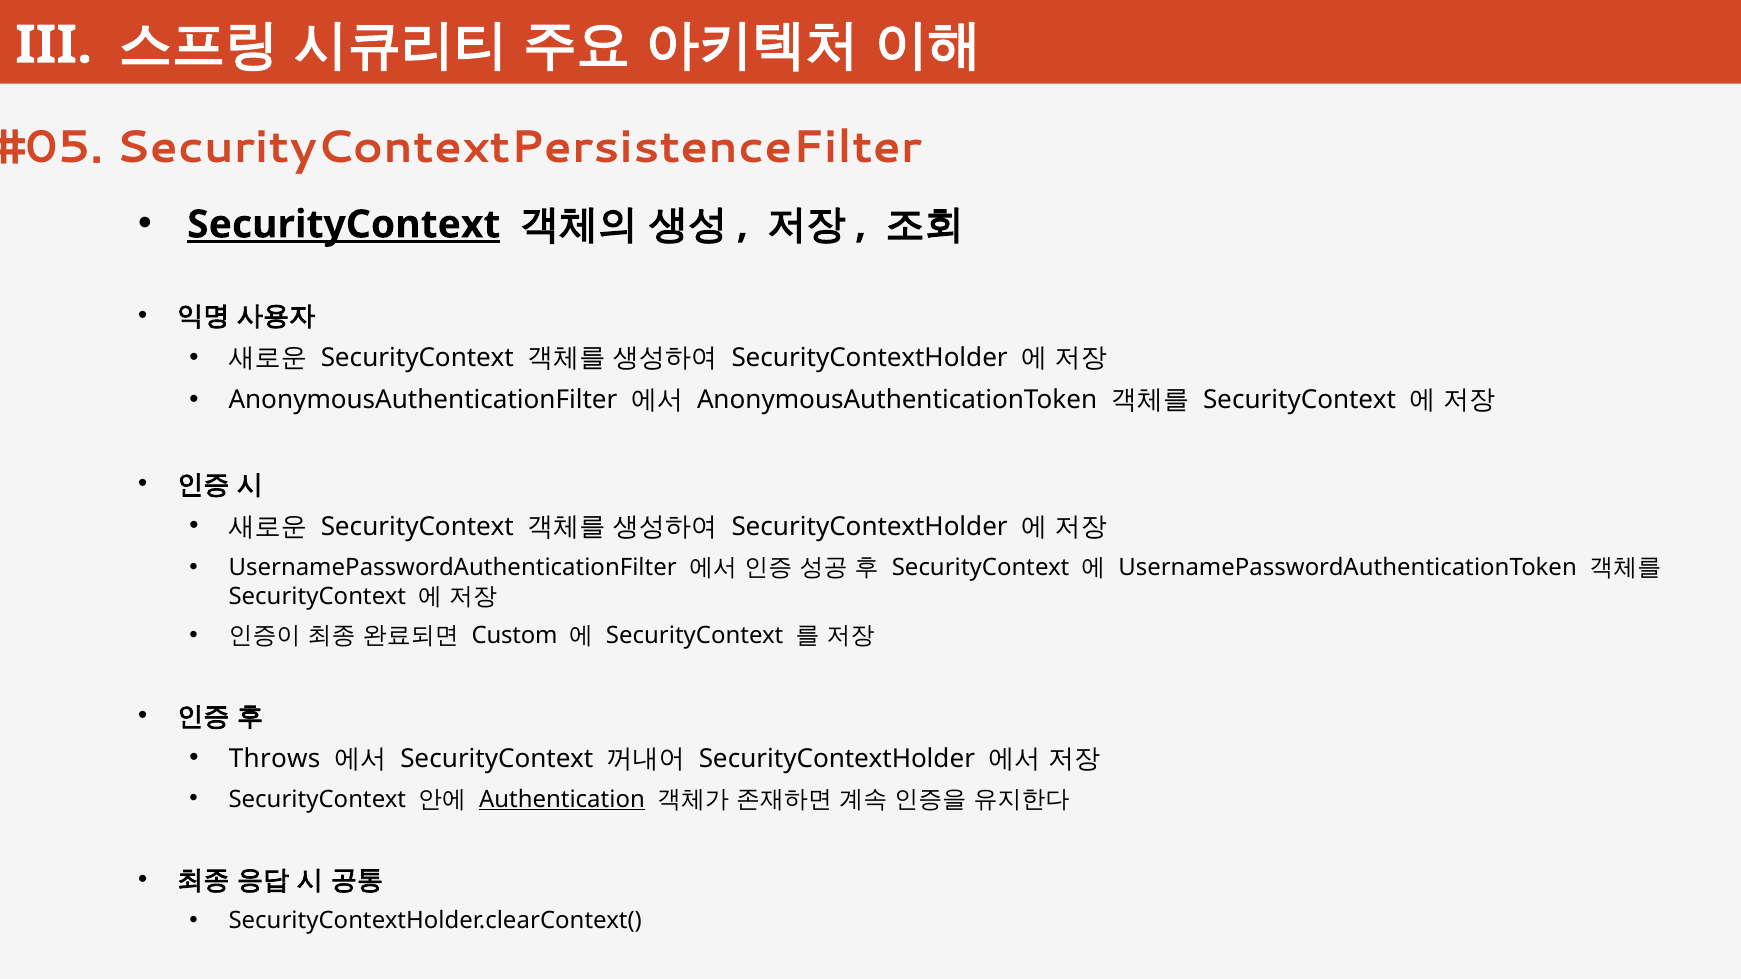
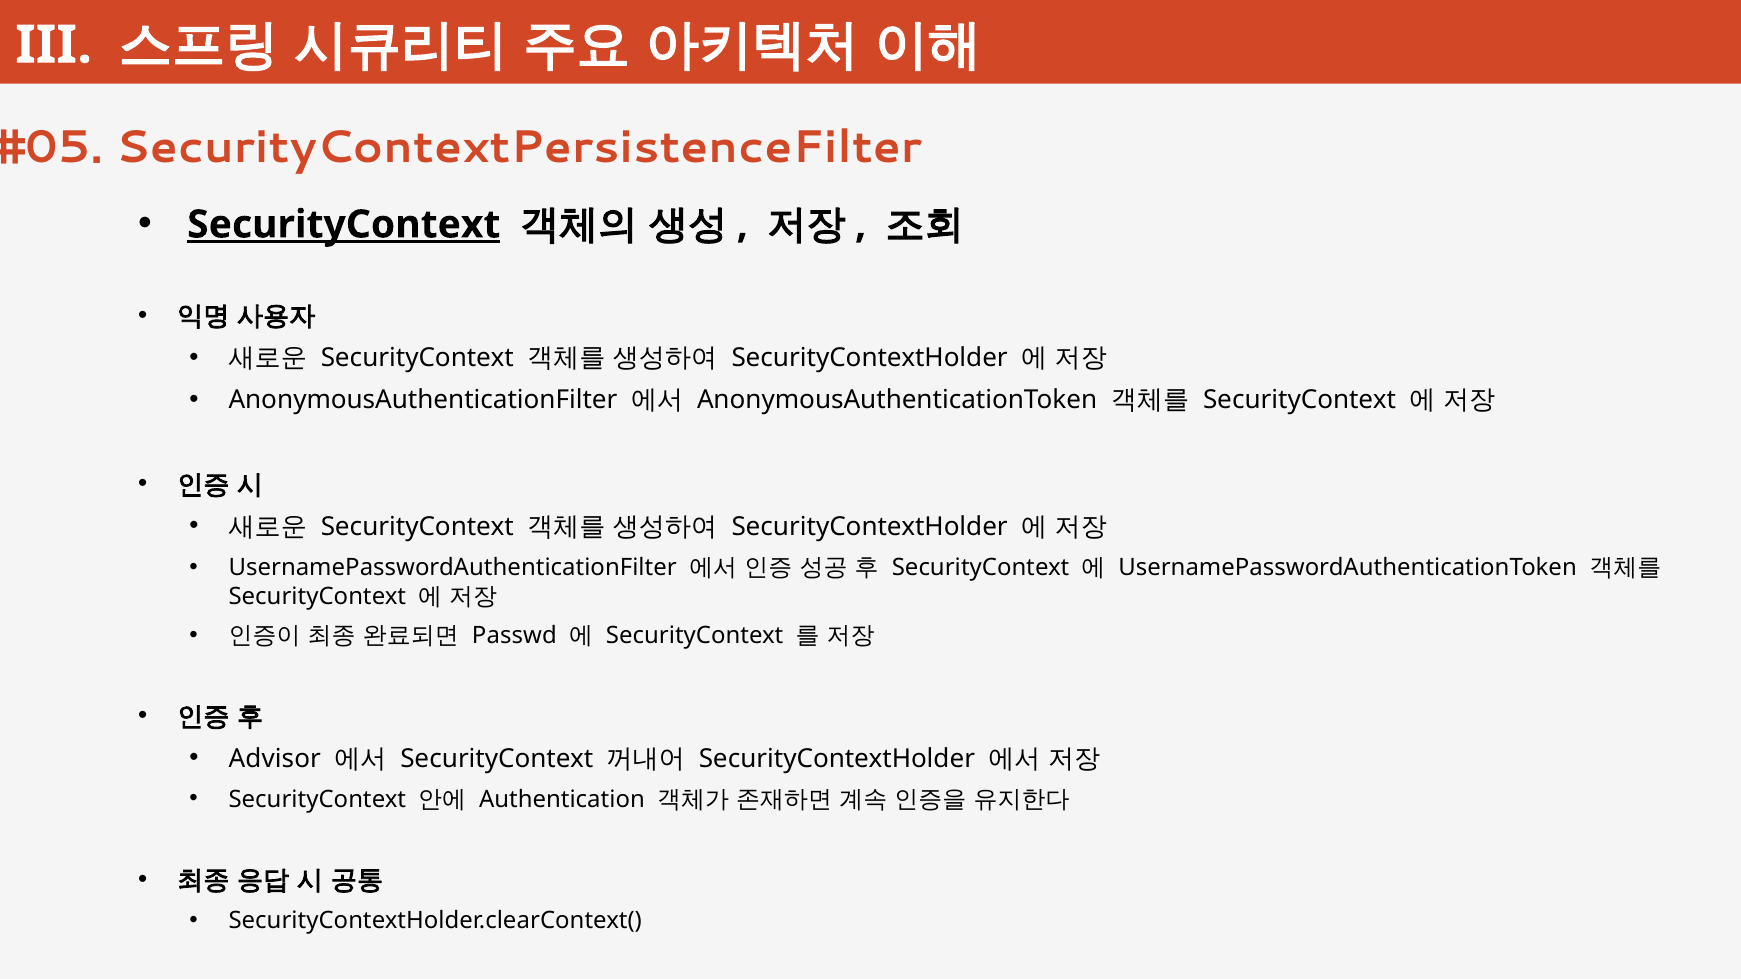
Custom: Custom -> Passwd
Throws: Throws -> Advisor
Authentication underline: present -> none
